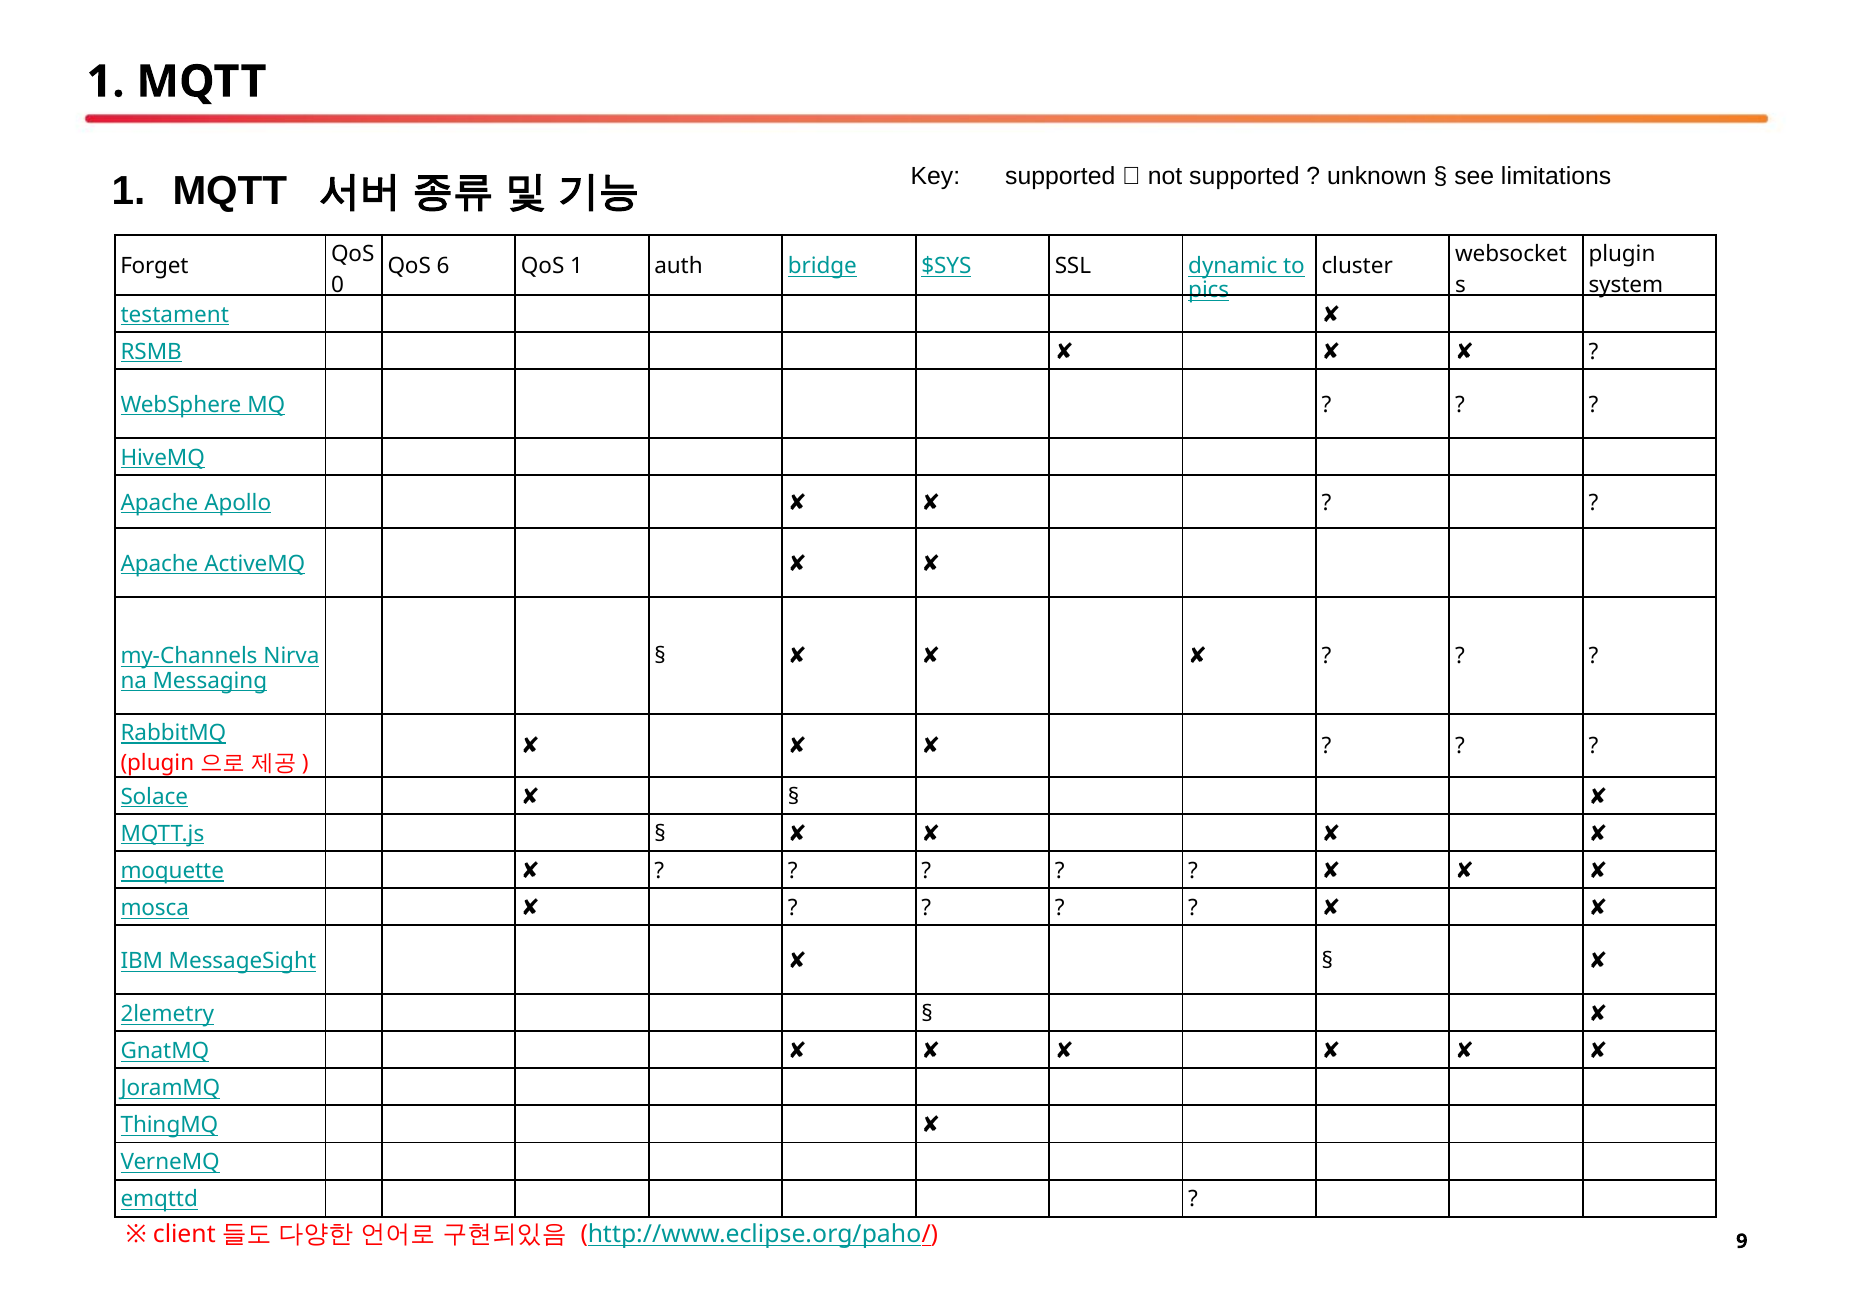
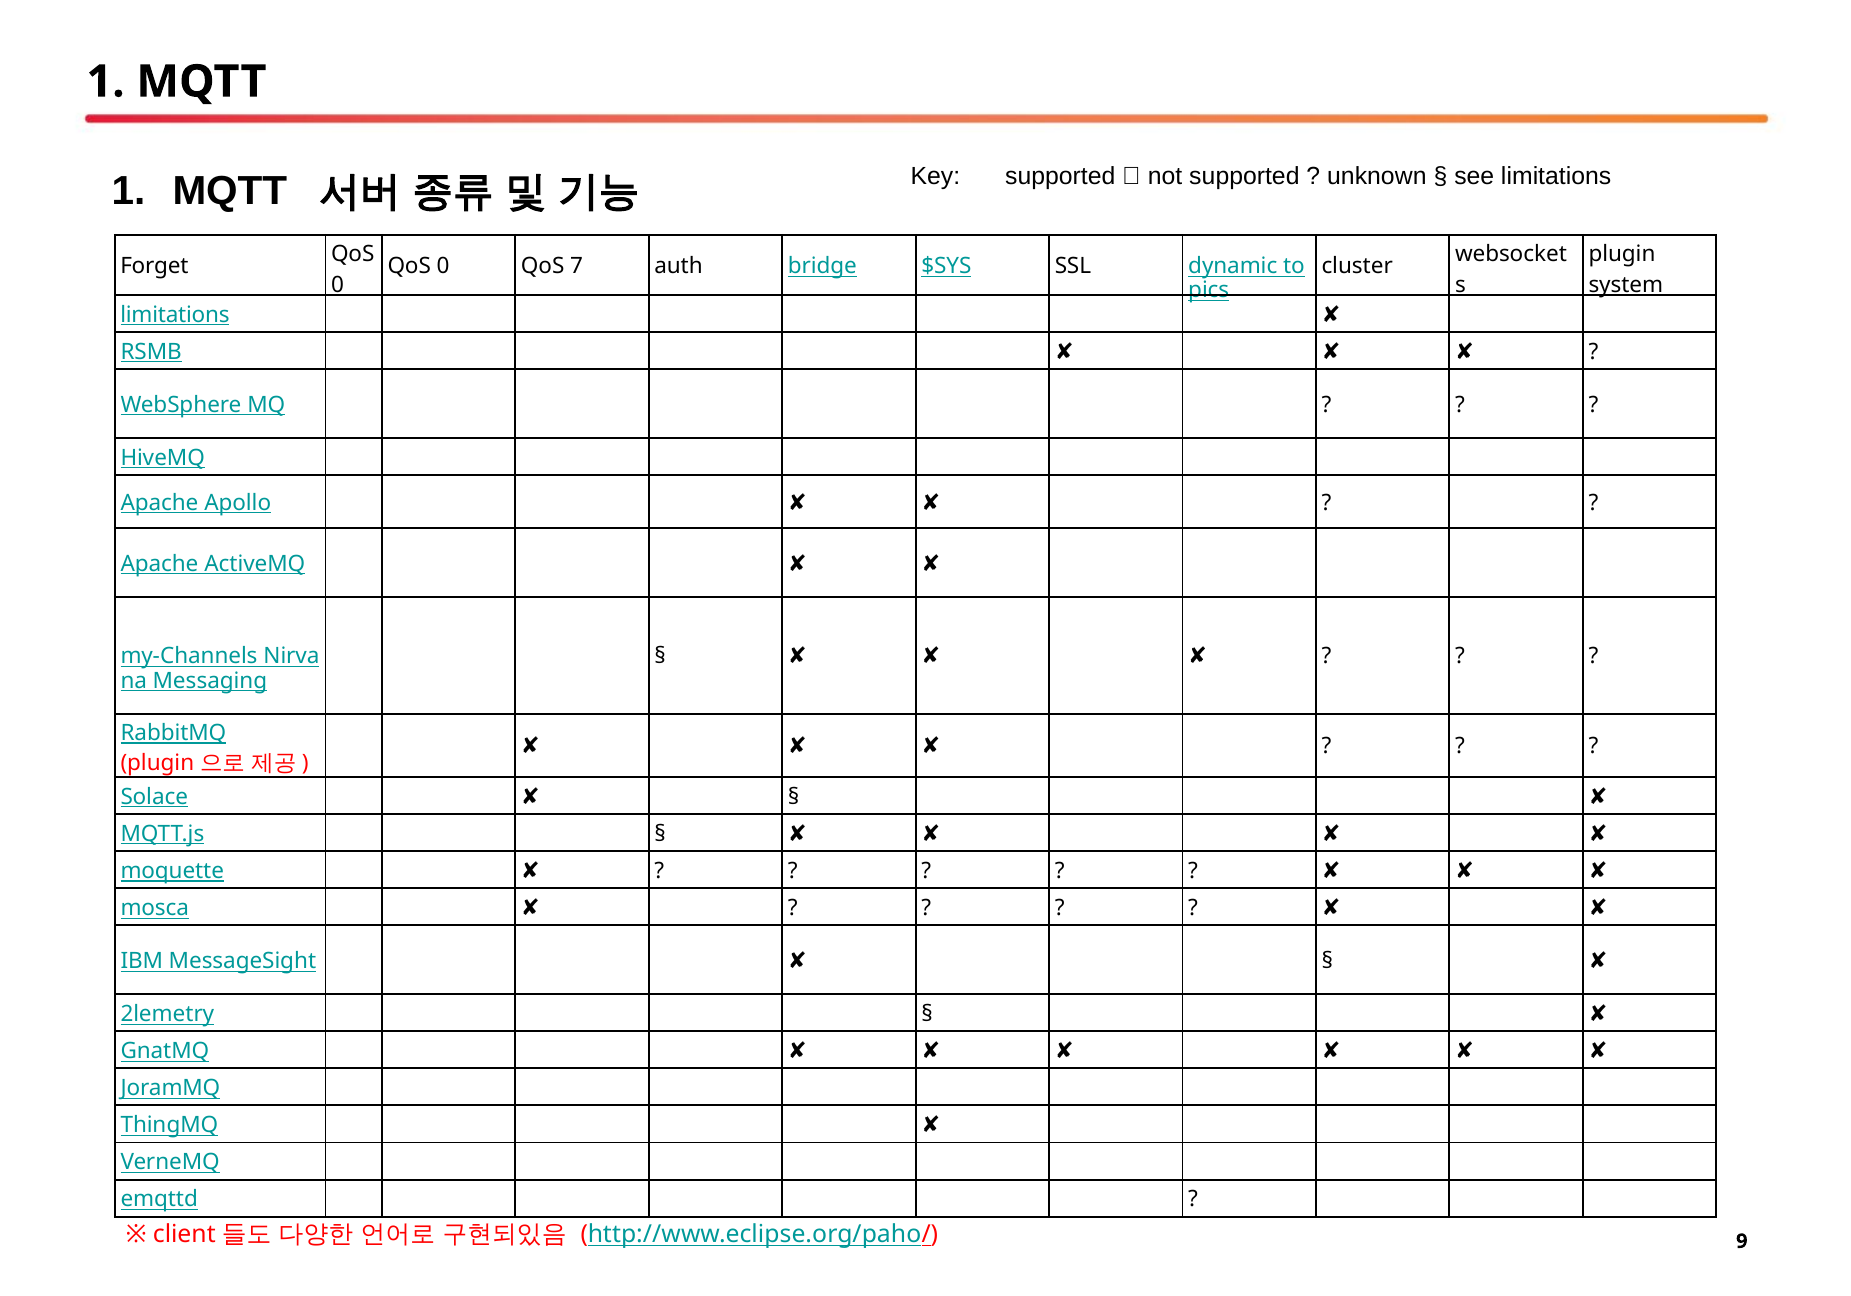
6 at (443, 266): 6 -> 0
QoS 1: 1 -> 7
testament at (175, 315): testament -> limitations
